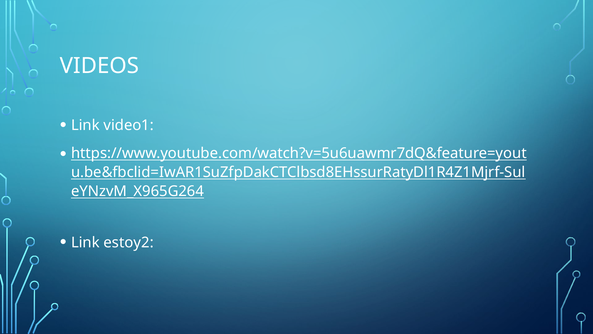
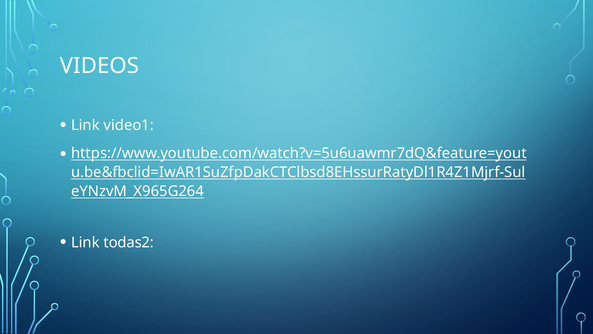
estoy2: estoy2 -> todas2
